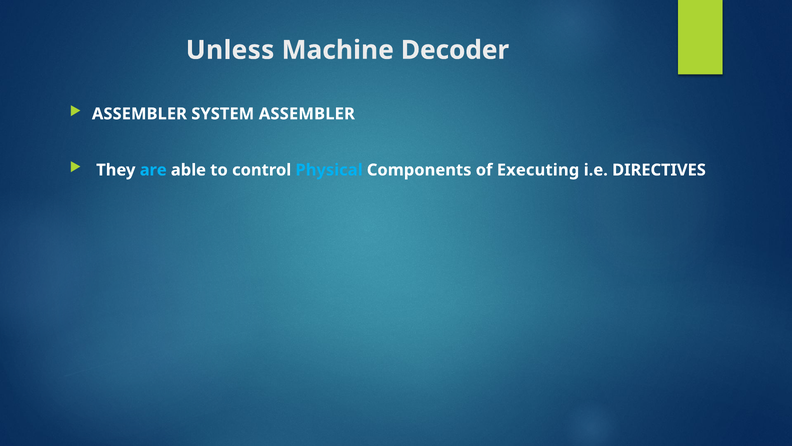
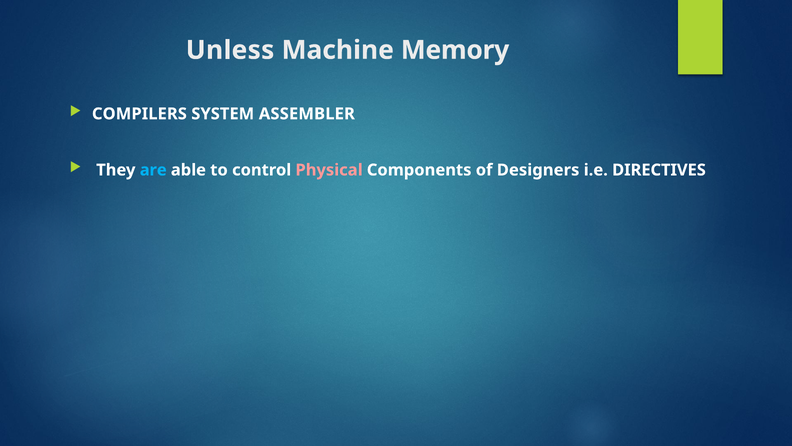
Decoder: Decoder -> Memory
ASSEMBLER at (139, 114): ASSEMBLER -> COMPILERS
Physical colour: light blue -> pink
Executing: Executing -> Designers
